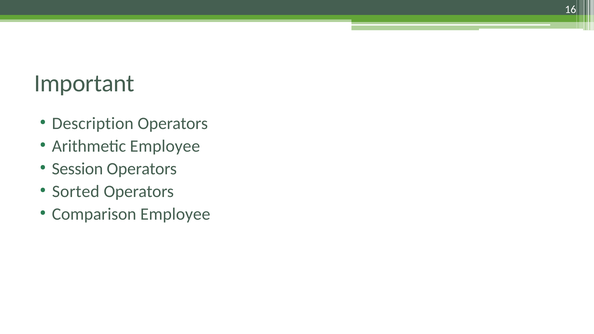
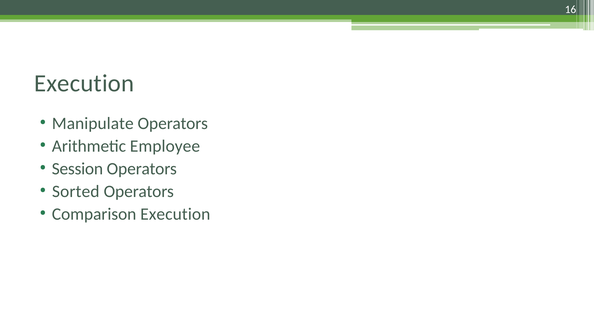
Important at (84, 83): Important -> Execution
Description: Description -> Manipulate
Comparison Employee: Employee -> Execution
